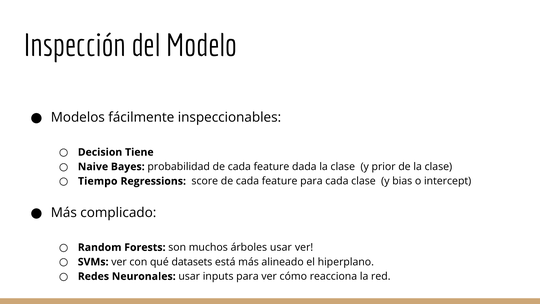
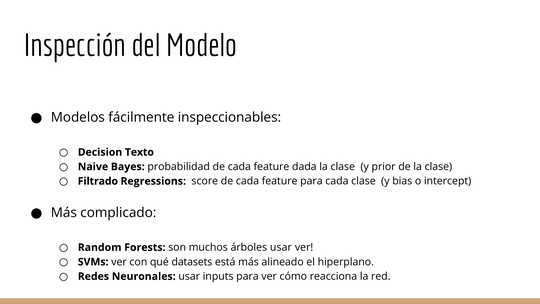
Tiene: Tiene -> Texto
Tiempo: Tiempo -> Filtrado
